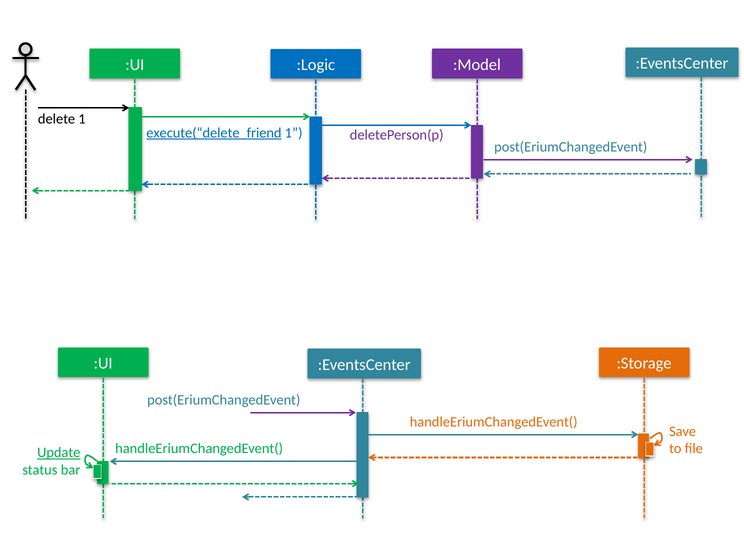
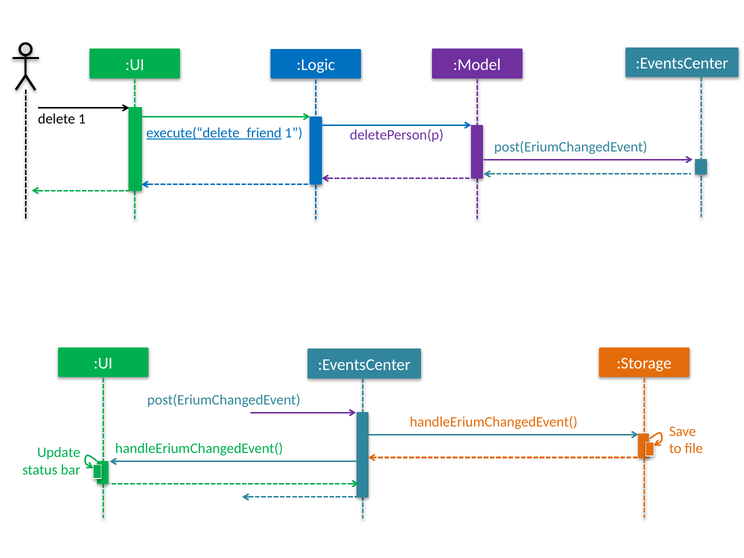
Update underline: present -> none
